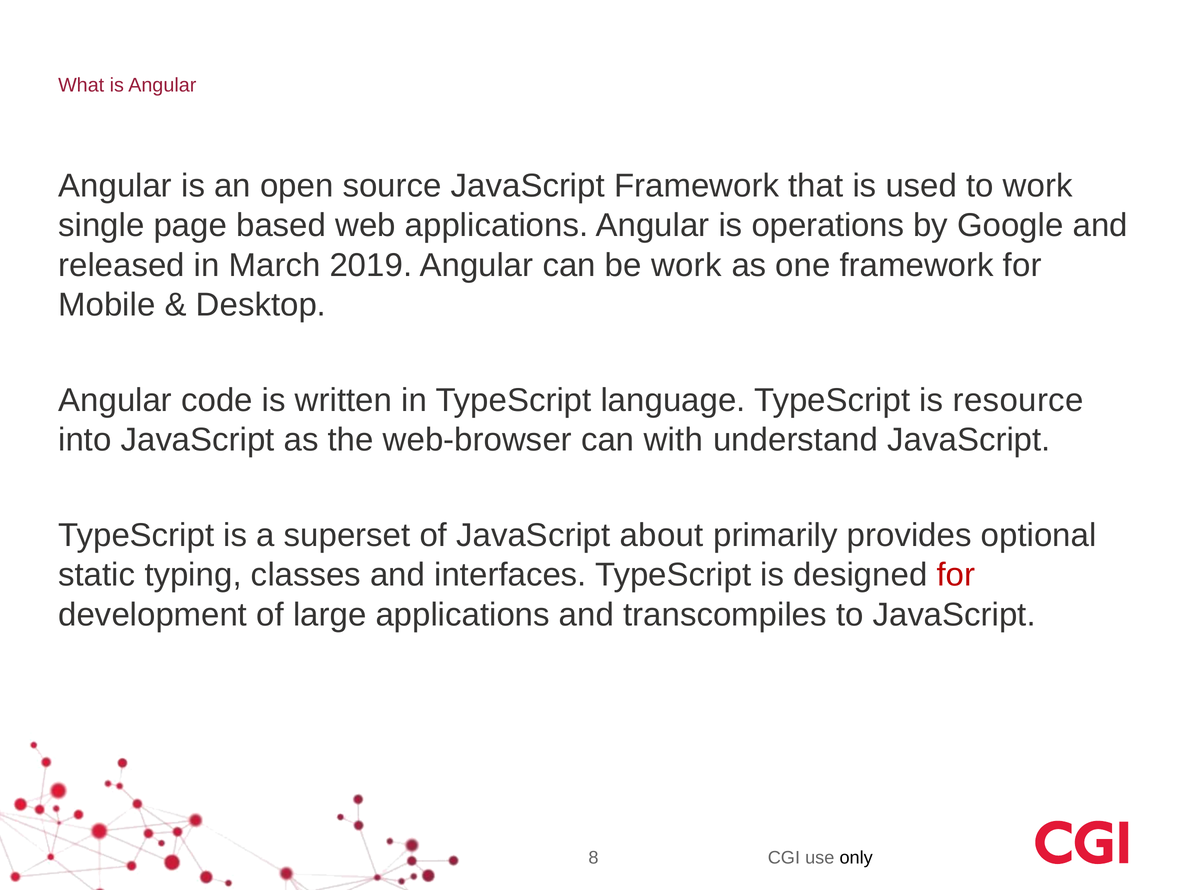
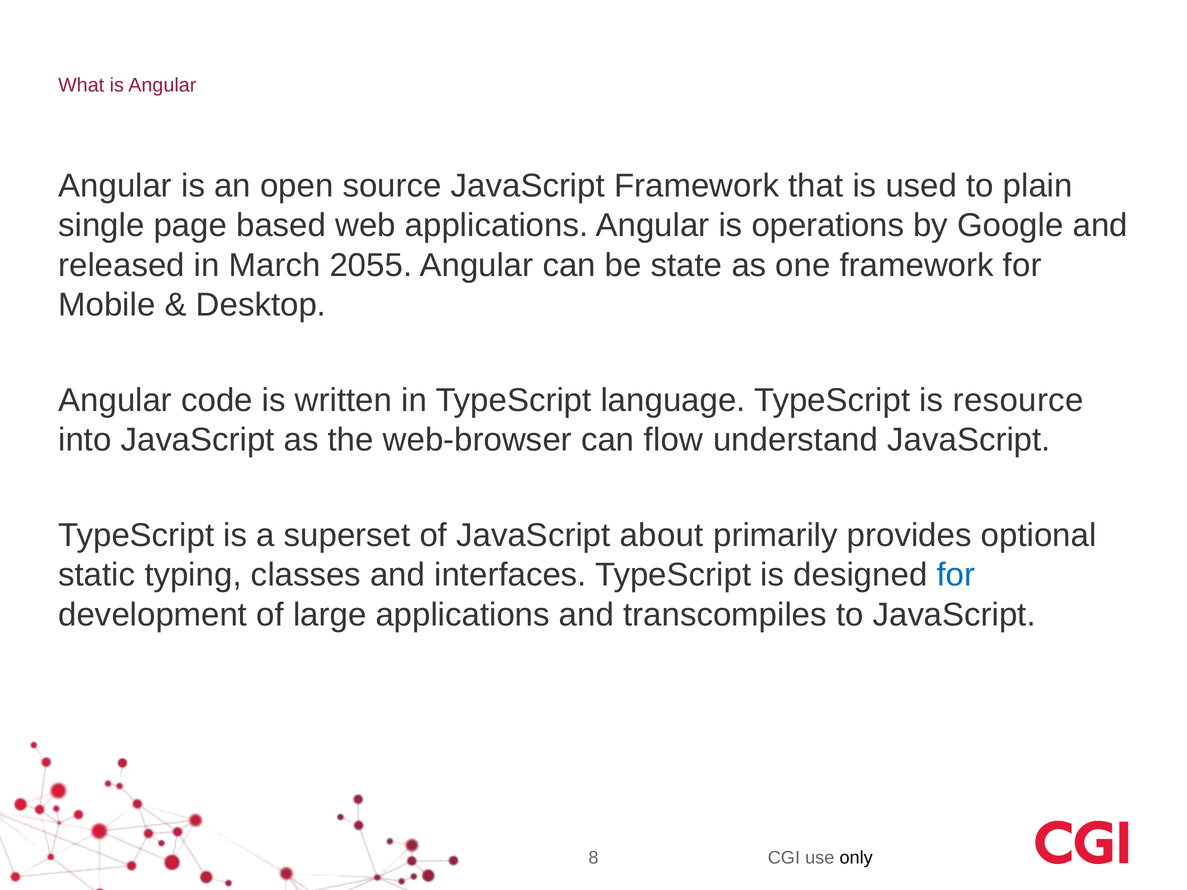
to work: work -> plain
2019: 2019 -> 2055
be work: work -> state
with: with -> flow
for at (956, 575) colour: red -> blue
